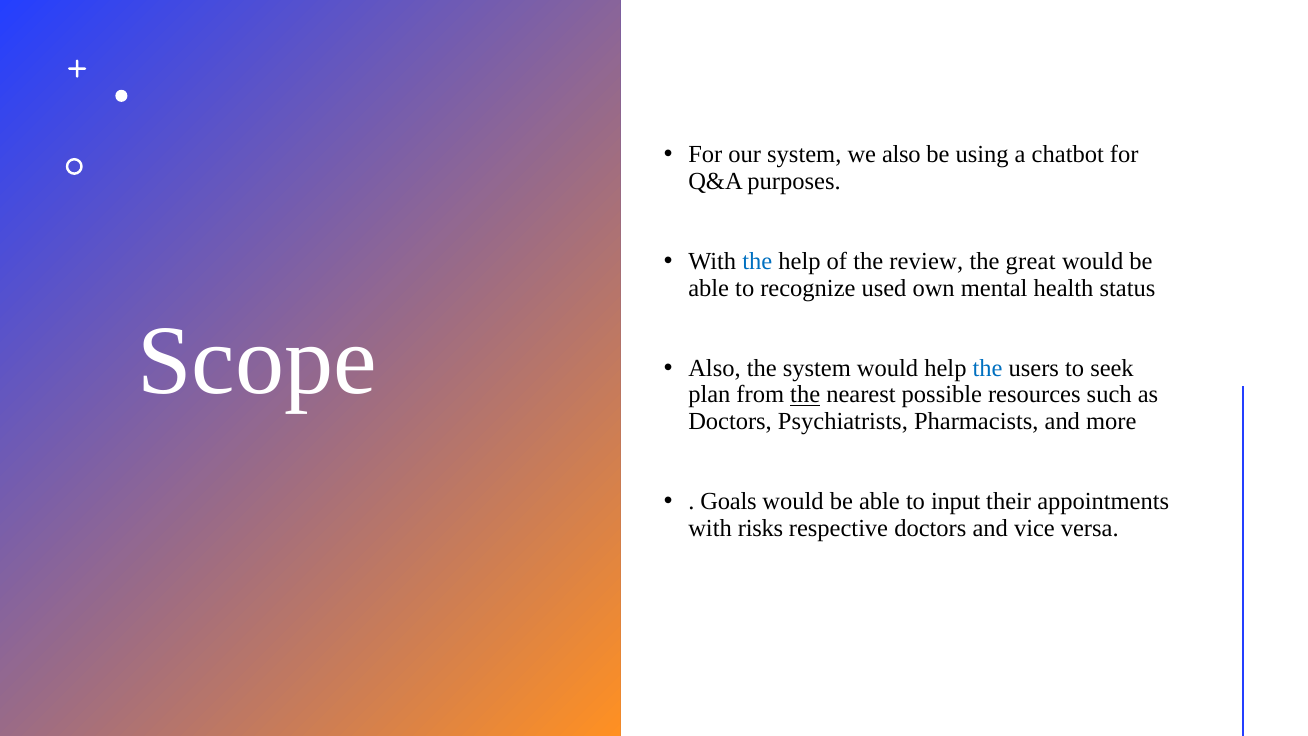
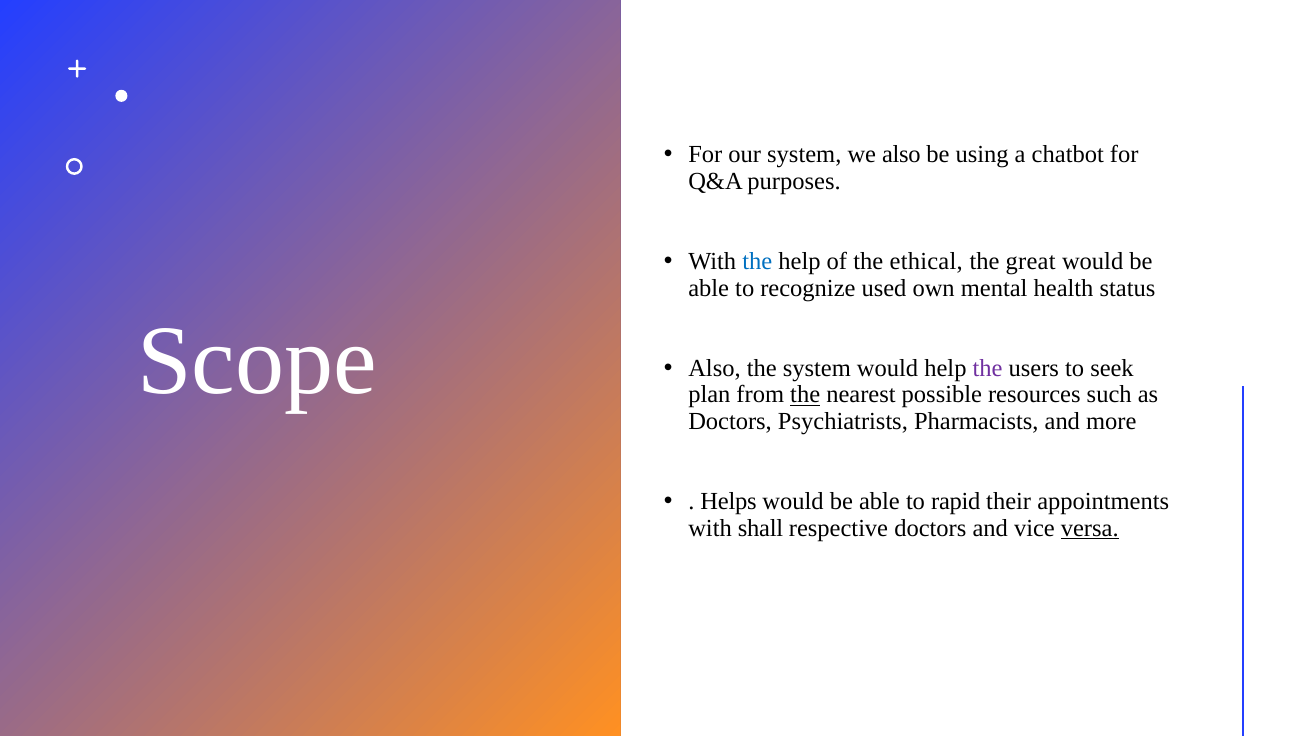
review: review -> ethical
the at (988, 368) colour: blue -> purple
Goals: Goals -> Helps
input: input -> rapid
risks: risks -> shall
versa underline: none -> present
